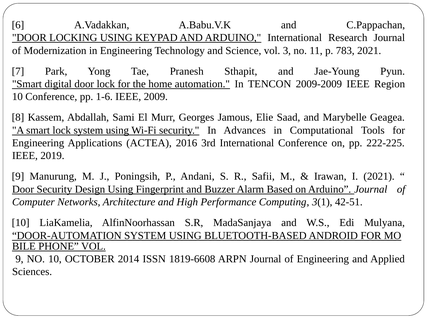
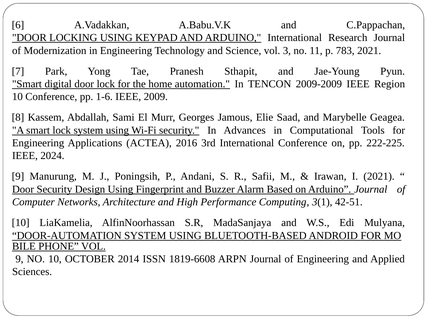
2019: 2019 -> 2024
